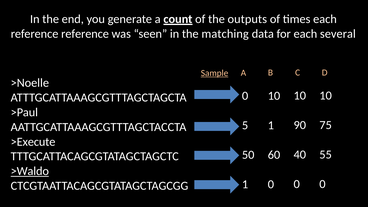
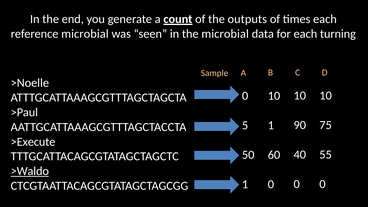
reference reference: reference -> microbial
the matching: matching -> microbial
several: several -> turning
Sample underline: present -> none
